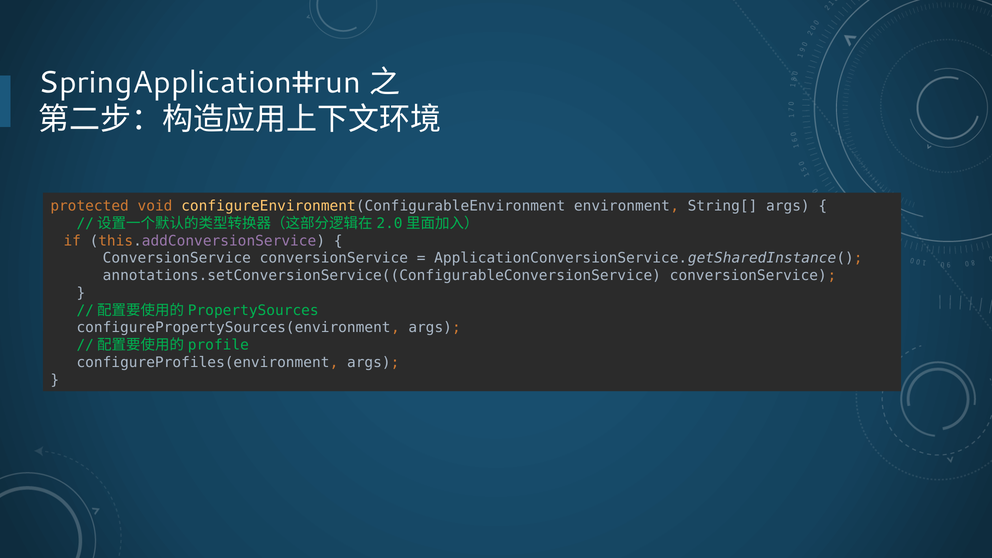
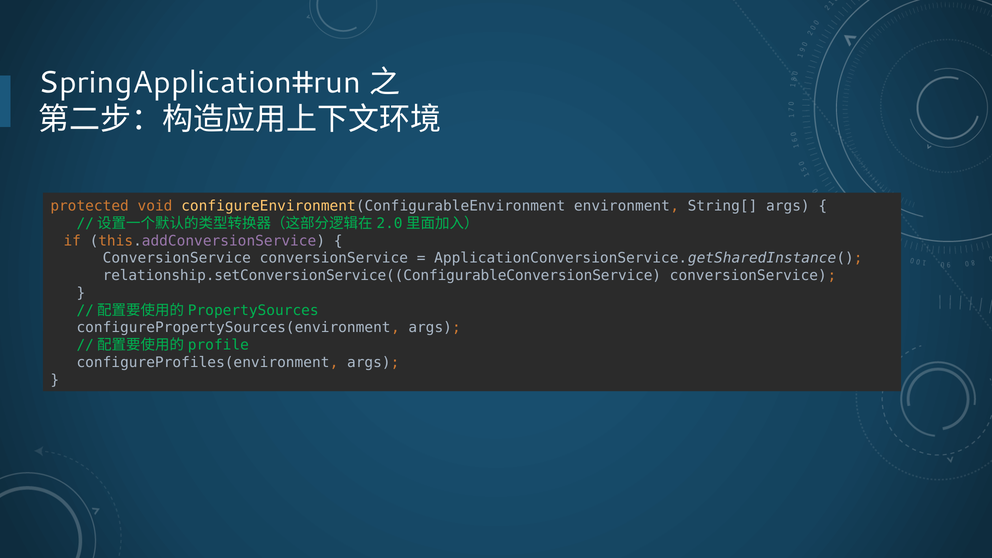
annotations.setConversionService((ConfigurableConversionService: annotations.setConversionService((ConfigurableConversionService -> relationship.setConversionService((ConfigurableConversionService
